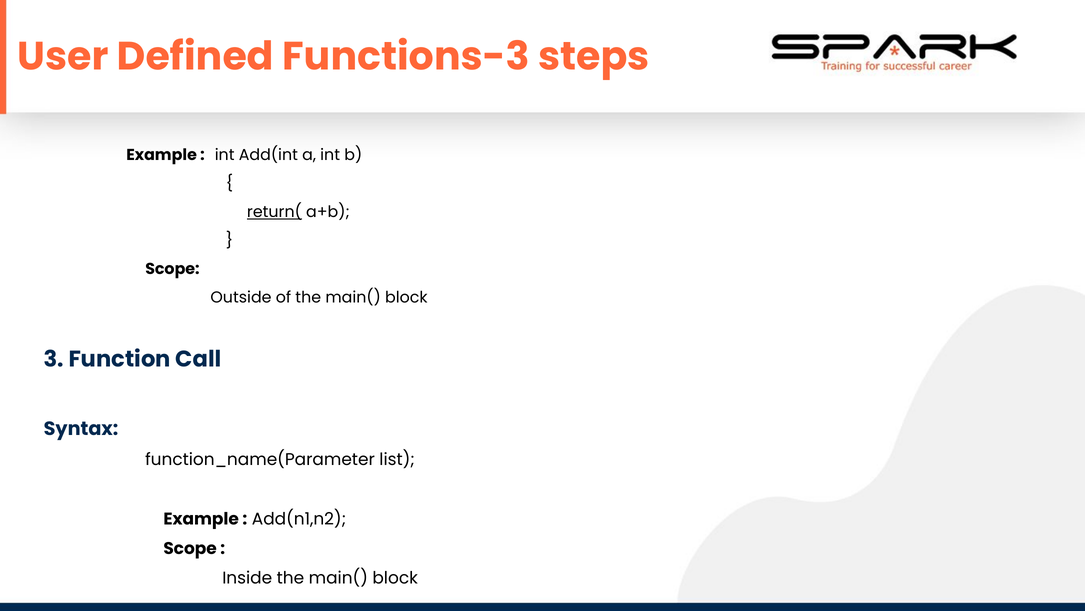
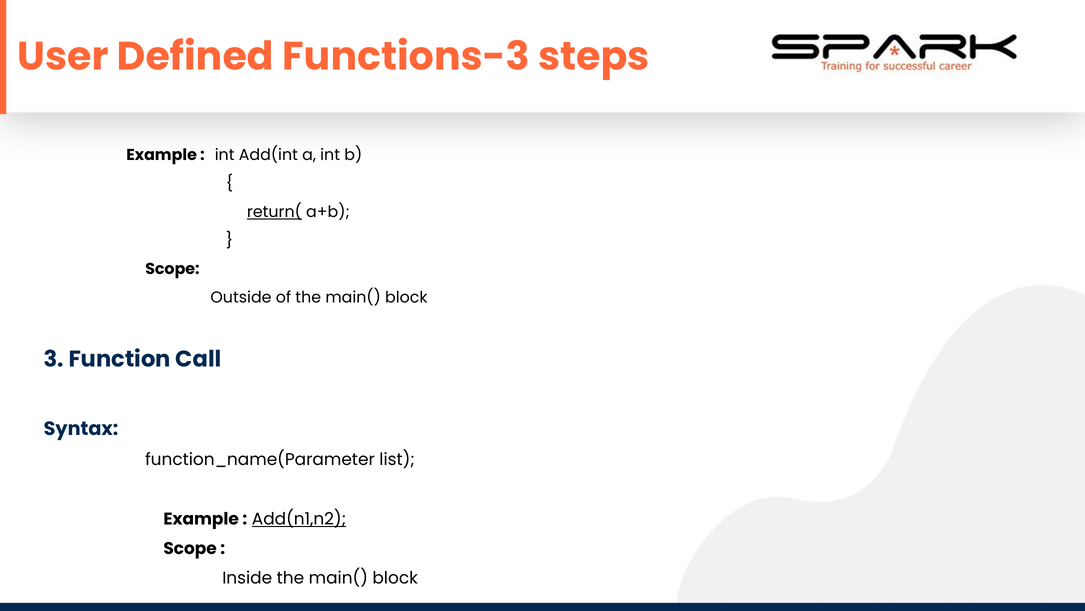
Add(n1,n2 underline: none -> present
